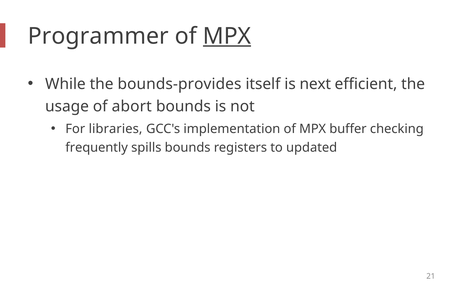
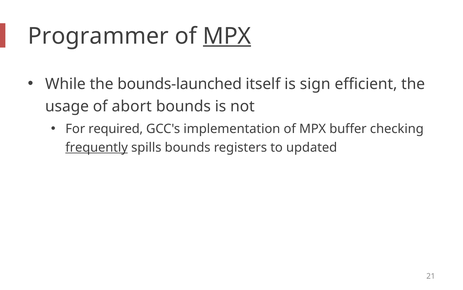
bounds-provides: bounds-provides -> bounds-launched
next: next -> sign
libraries: libraries -> required
frequently underline: none -> present
